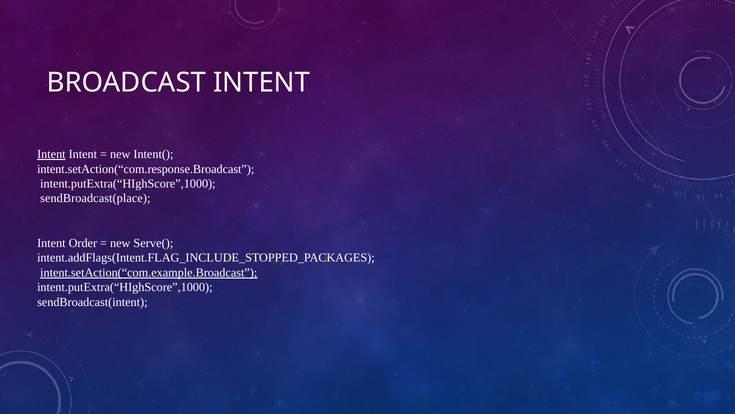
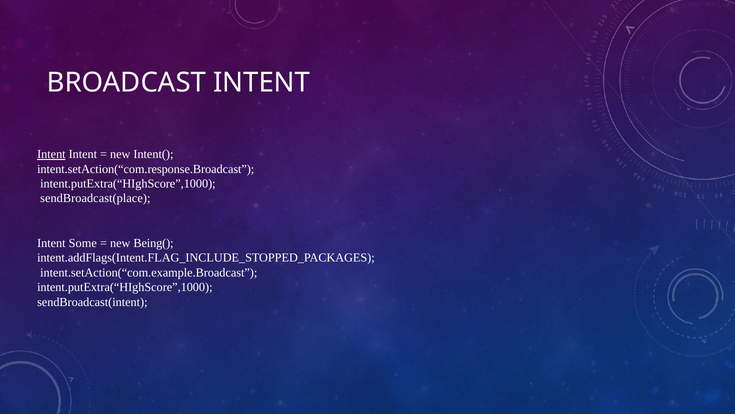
Order: Order -> Some
Serve(: Serve( -> Being(
intent.setAction(“com.example.Broadcast underline: present -> none
